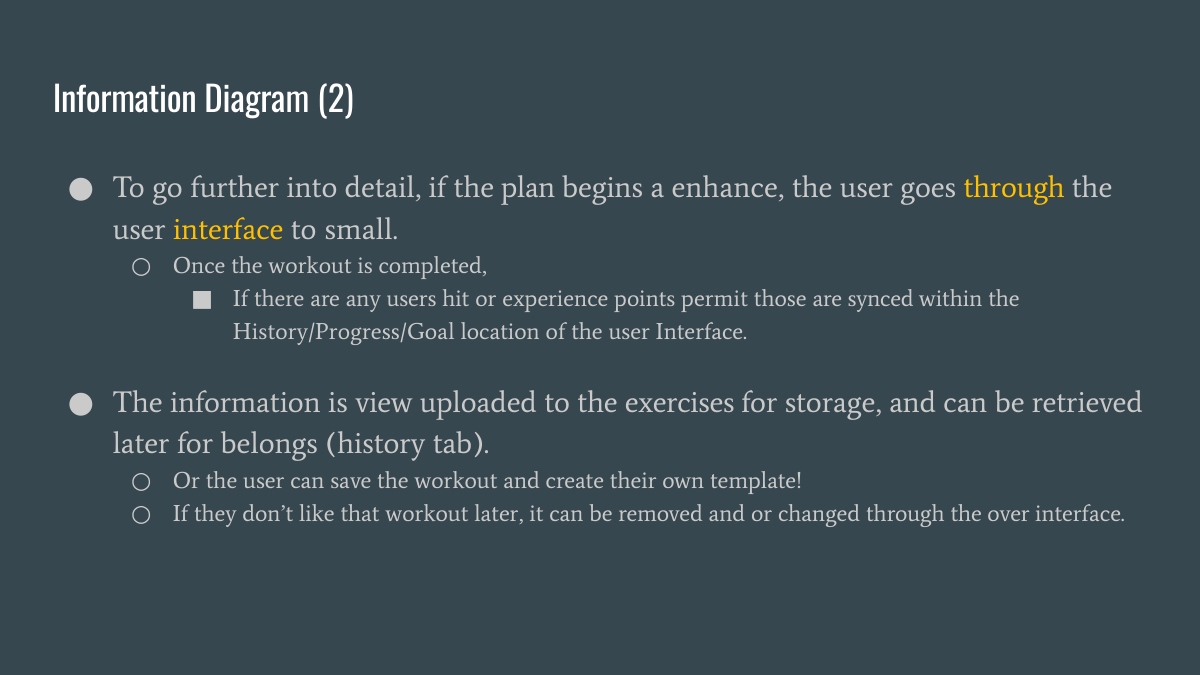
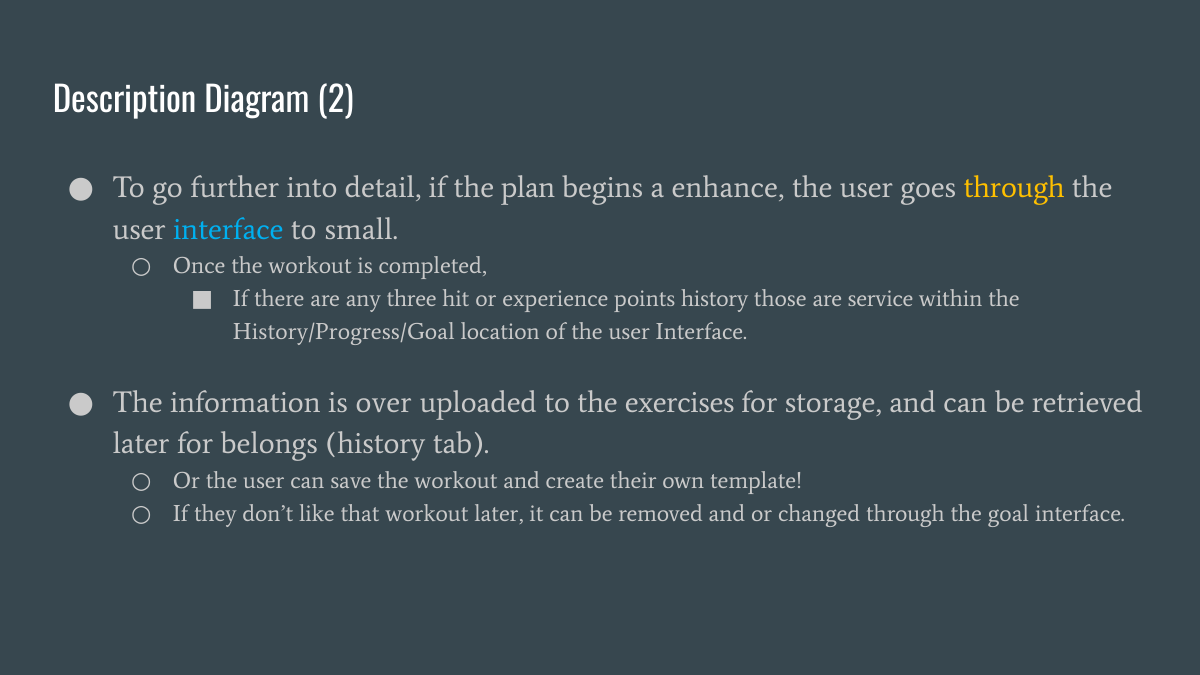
Information at (125, 101): Information -> Description
interface at (228, 229) colour: yellow -> light blue
users: users -> three
points permit: permit -> history
synced: synced -> service
view: view -> over
over: over -> goal
